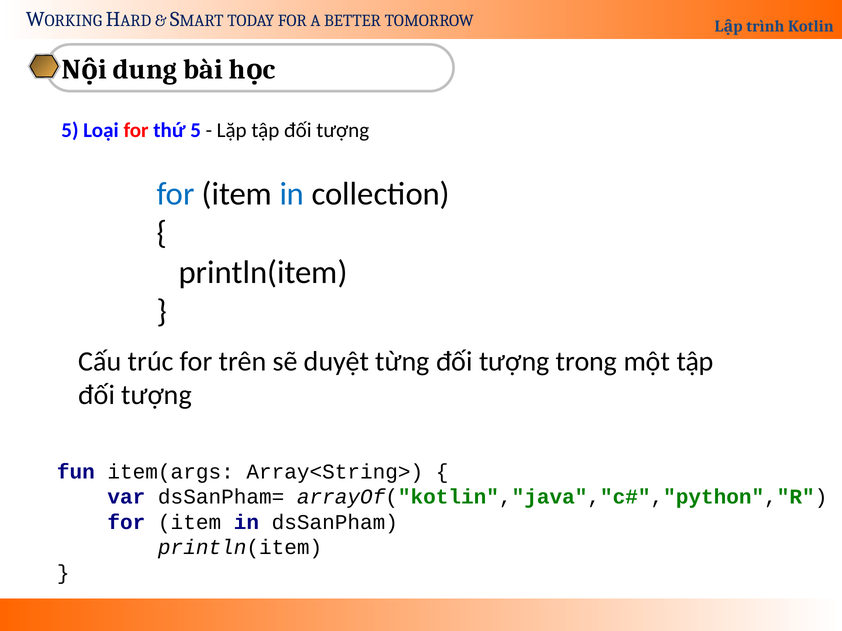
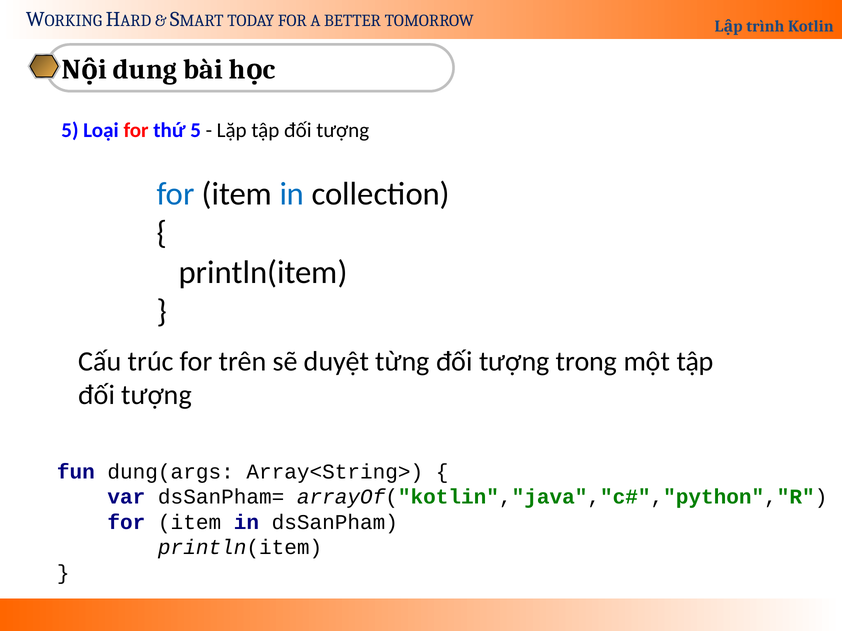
item(args: item(args -> dung(args
